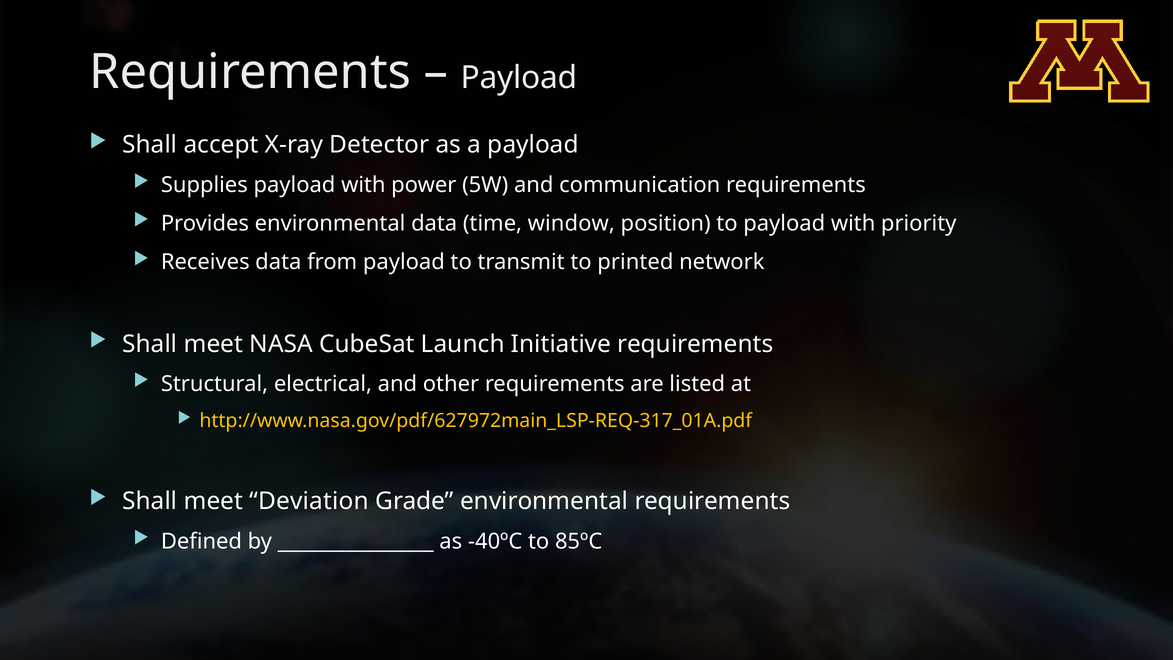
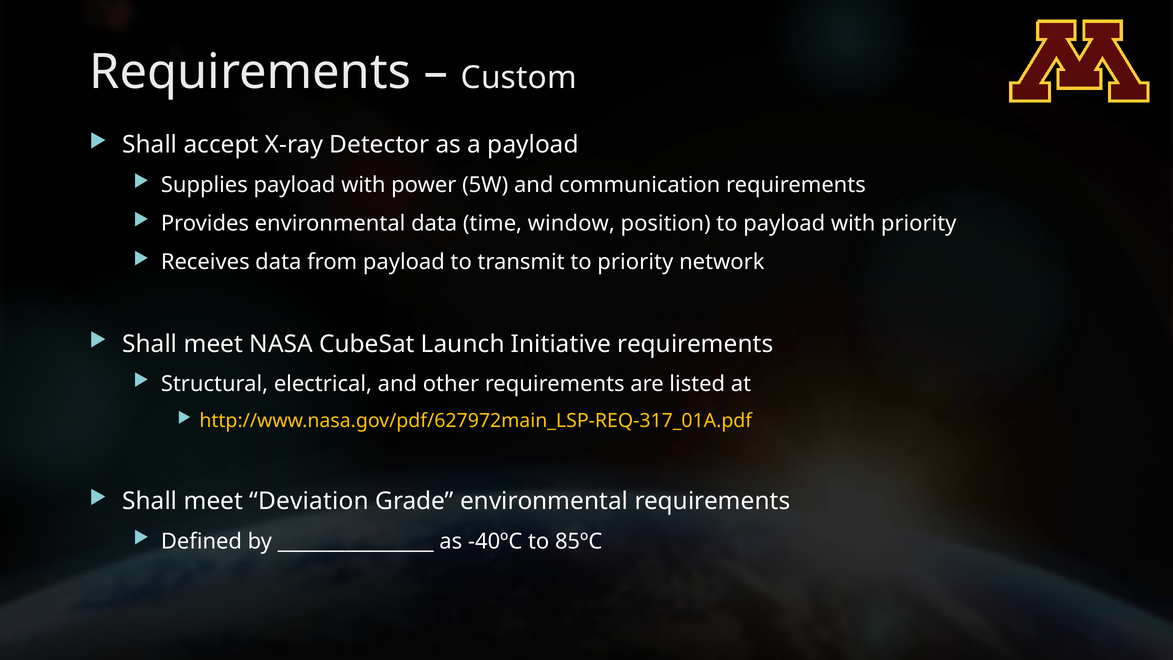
Payload at (519, 78): Payload -> Custom
to printed: printed -> priority
